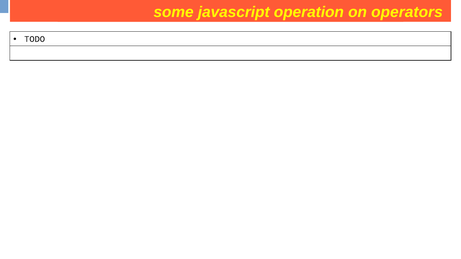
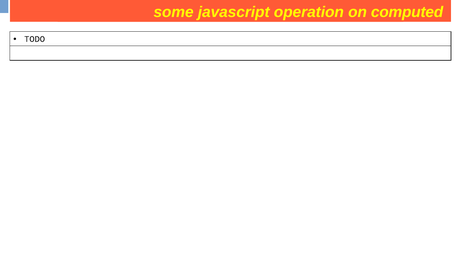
operators: operators -> computed
